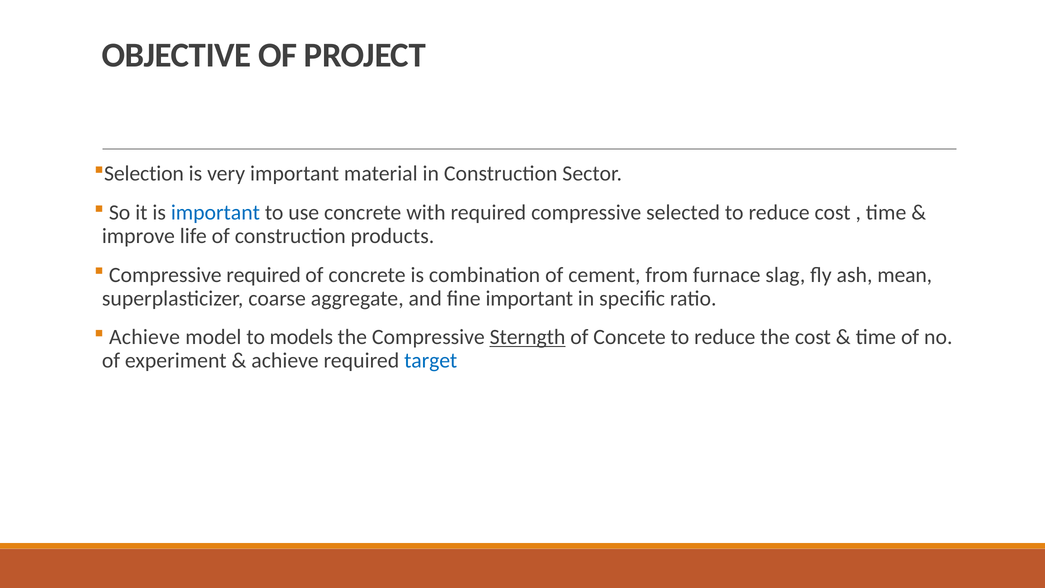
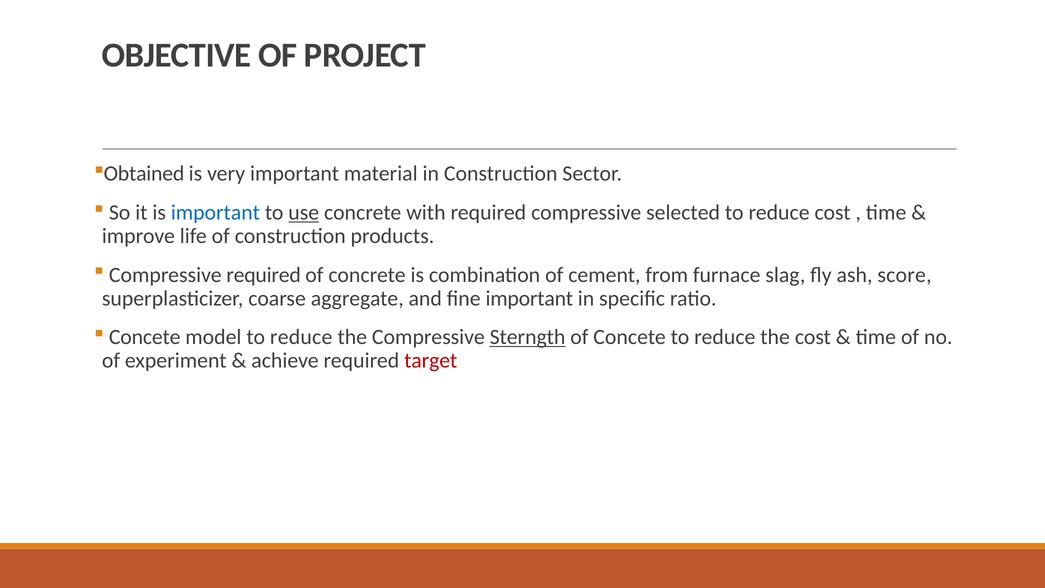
Selection: Selection -> Obtained
use underline: none -> present
mean: mean -> score
Achieve at (145, 337): Achieve -> Concete
model to models: models -> reduce
target colour: blue -> red
